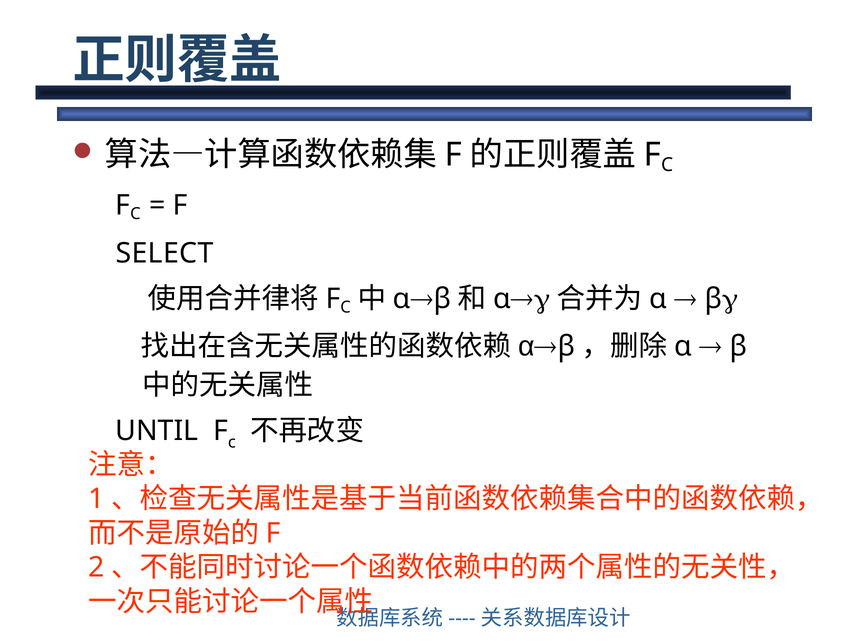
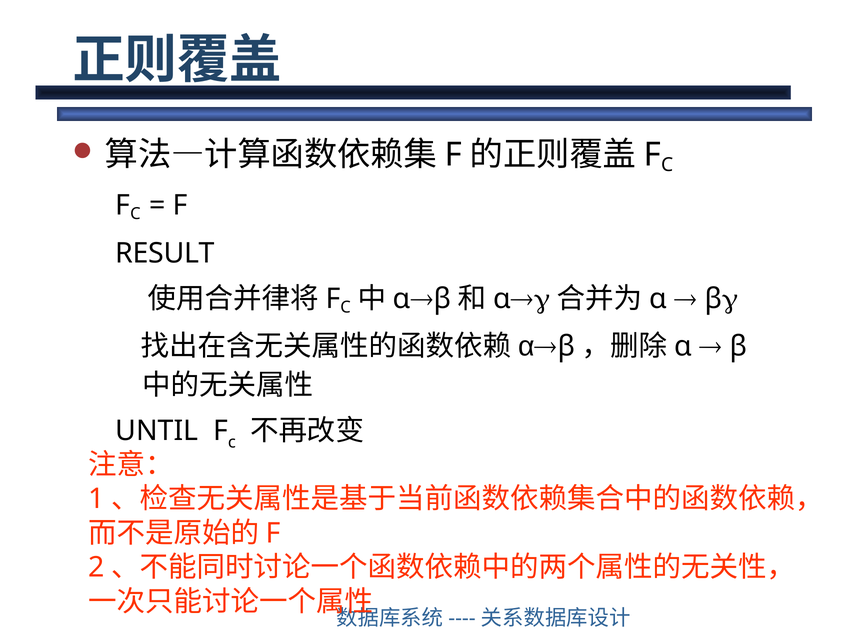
SELECT: SELECT -> RESULT
